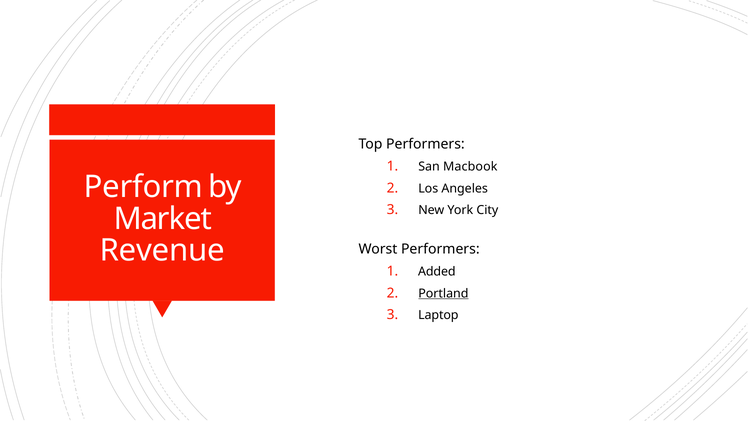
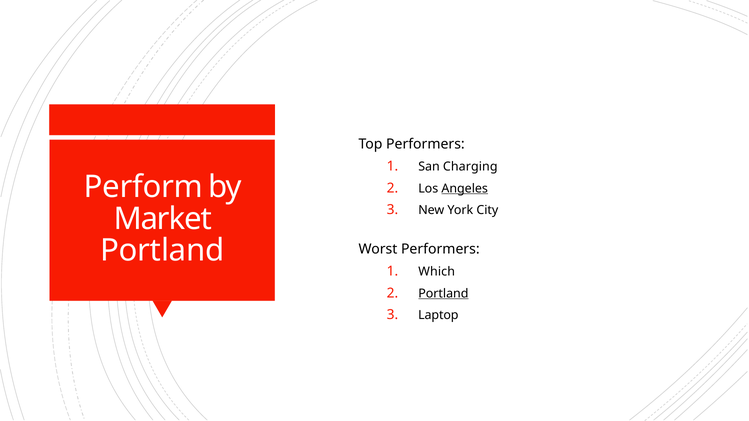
Macbook: Macbook -> Charging
Angeles underline: none -> present
Revenue at (162, 251): Revenue -> Portland
Added: Added -> Which
